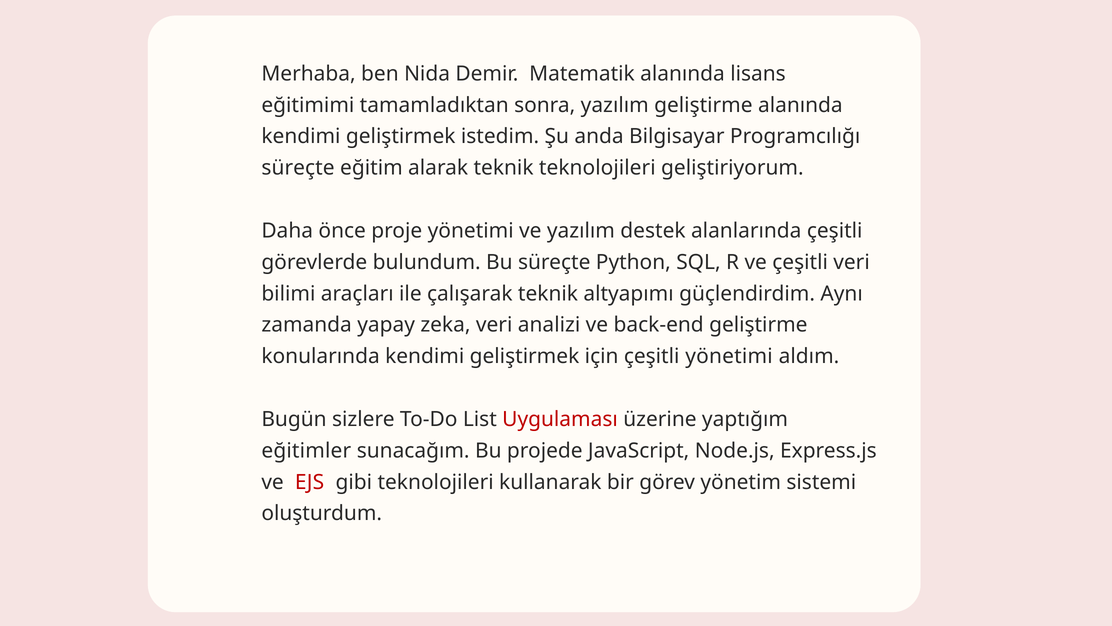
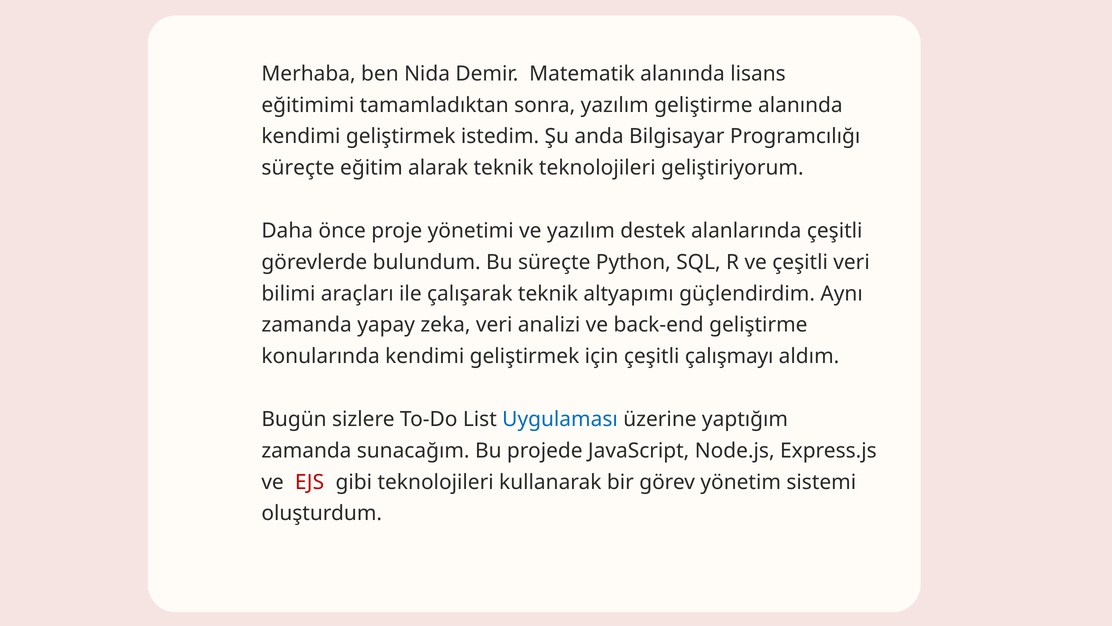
çeşitli yönetimi: yönetimi -> çalışmayı
Uygulaması colour: red -> blue
eğitimler at (306, 450): eğitimler -> zamanda
